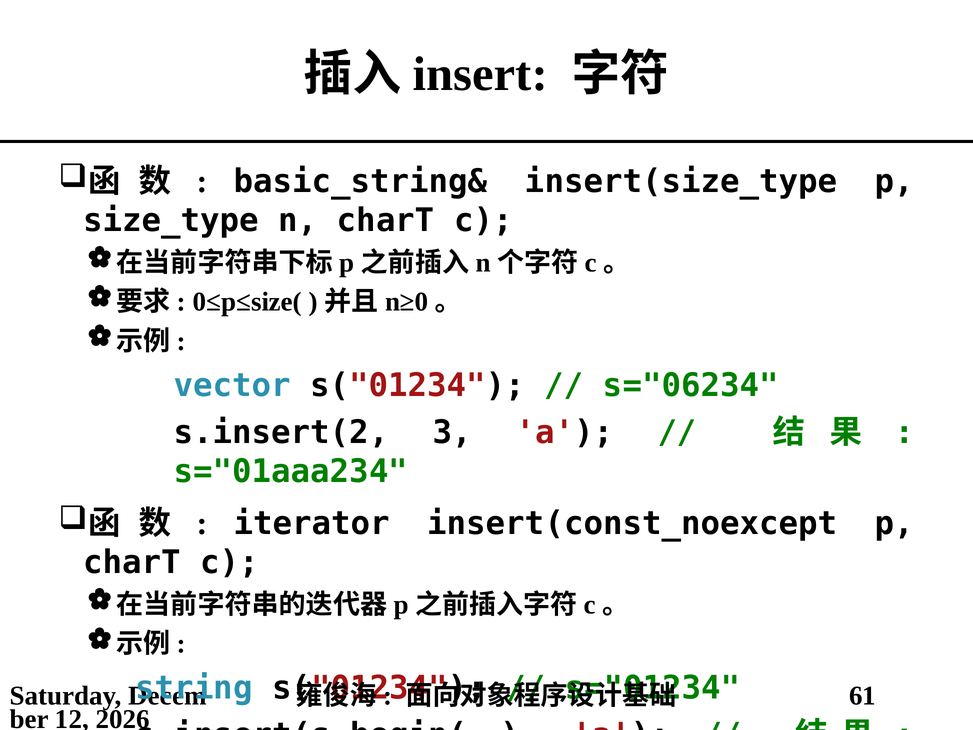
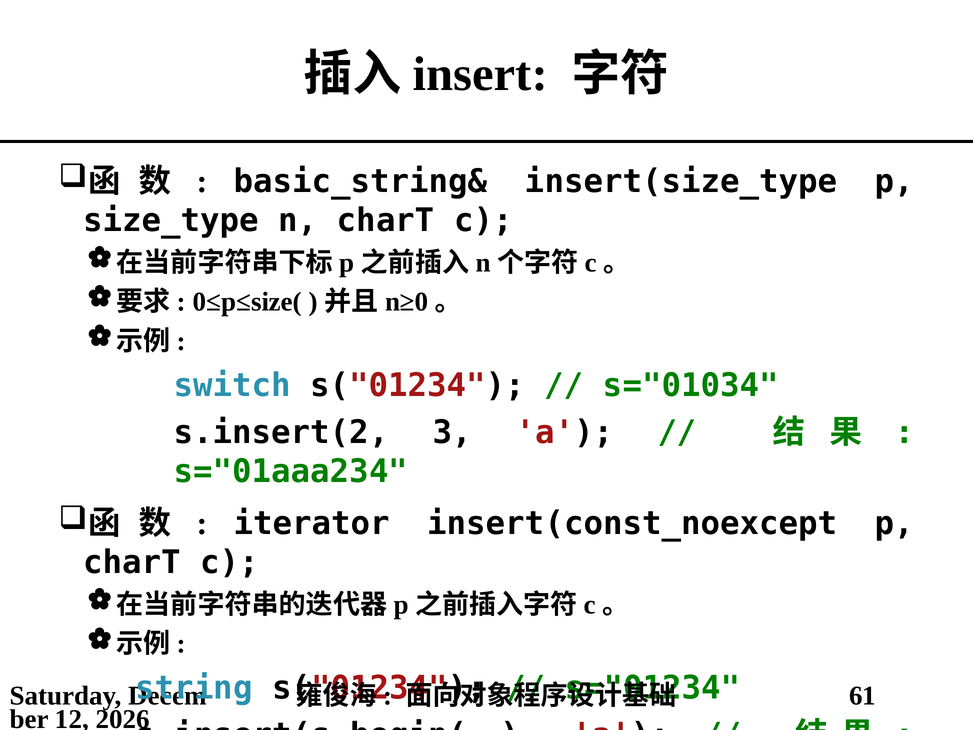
vector: vector -> switch
s="06234: s="06234 -> s="01034
